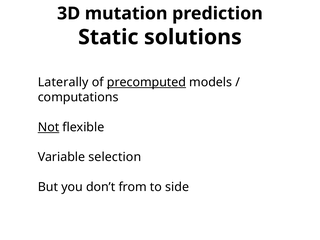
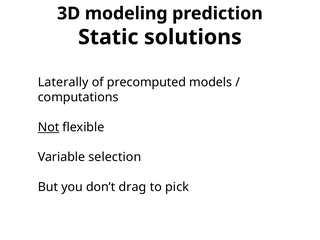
mutation: mutation -> modeling
precomputed underline: present -> none
from: from -> drag
side: side -> pick
